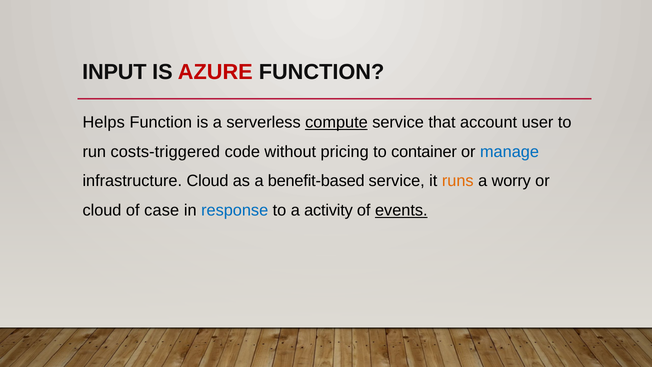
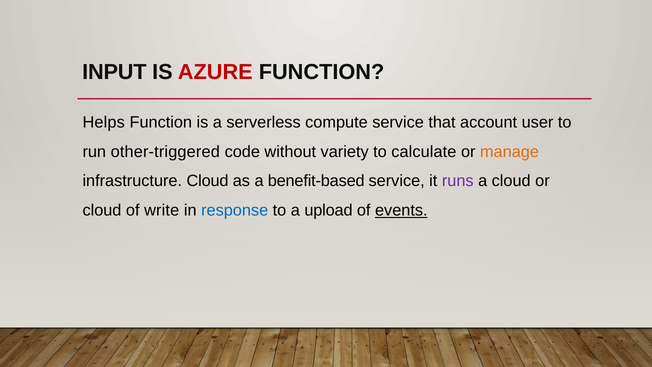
compute underline: present -> none
costs-triggered: costs-triggered -> other-triggered
pricing: pricing -> variety
container: container -> calculate
manage colour: blue -> orange
runs colour: orange -> purple
a worry: worry -> cloud
case: case -> write
activity: activity -> upload
